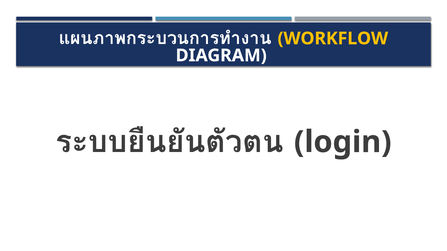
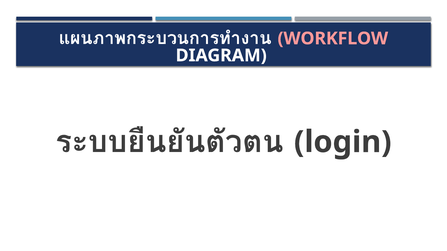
WORKFLOW colour: yellow -> pink
